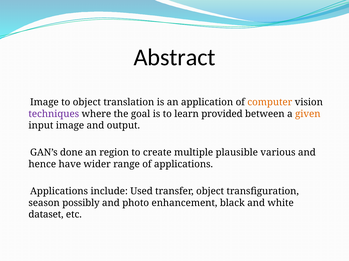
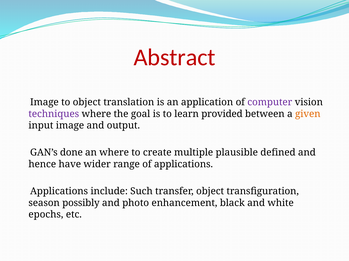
Abstract colour: black -> red
computer colour: orange -> purple
an region: region -> where
various: various -> defined
Used: Used -> Such
dataset: dataset -> epochs
